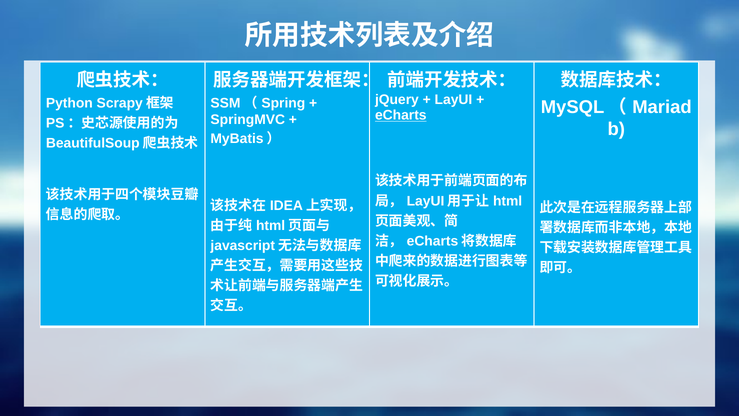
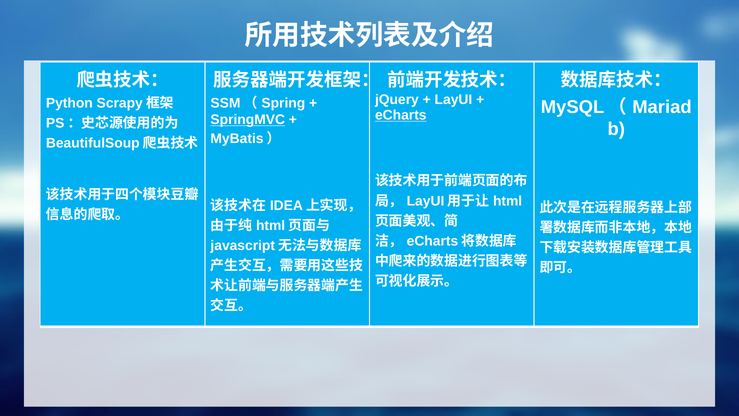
SpringMVC underline: none -> present
